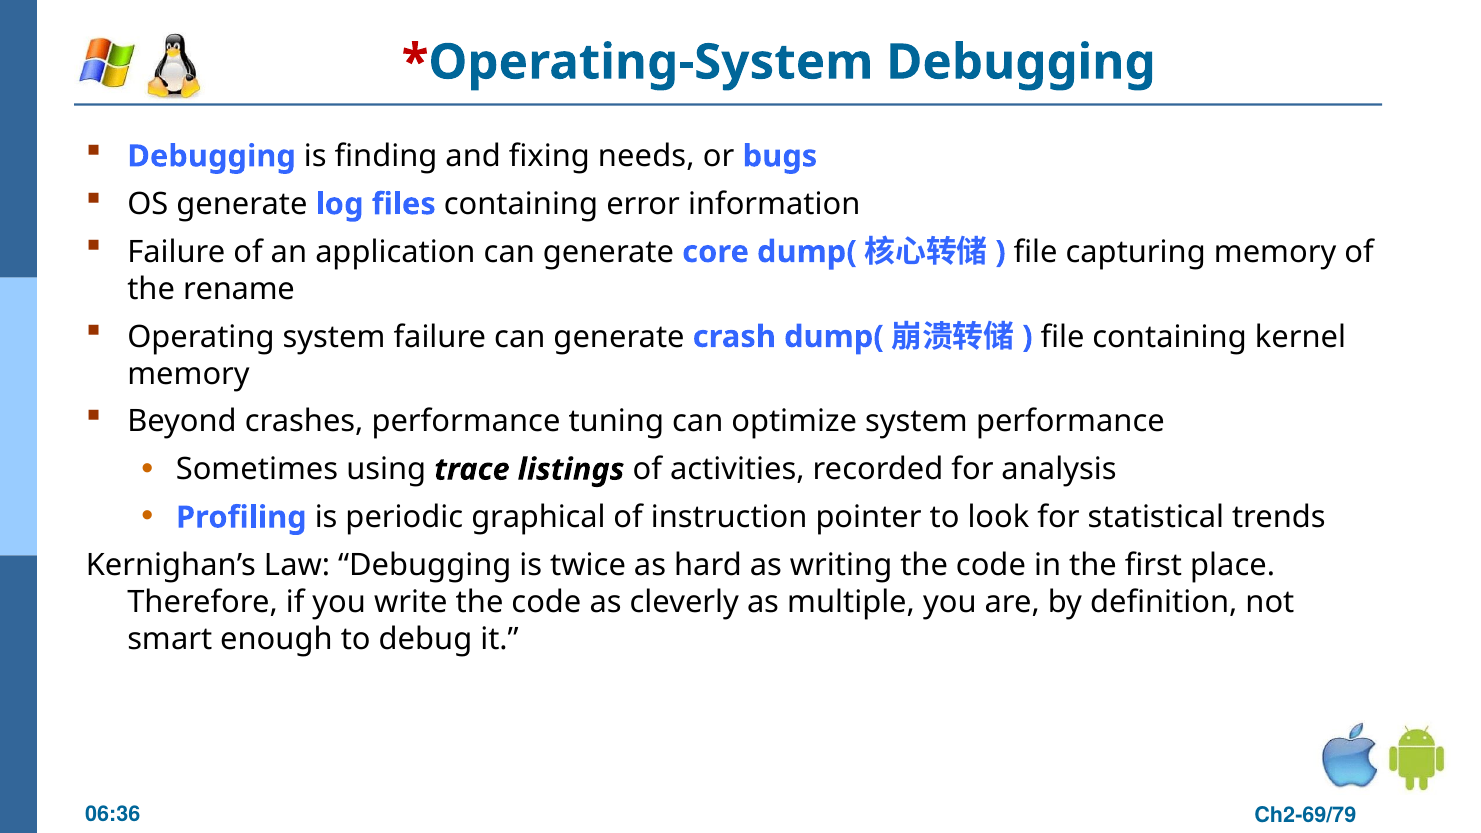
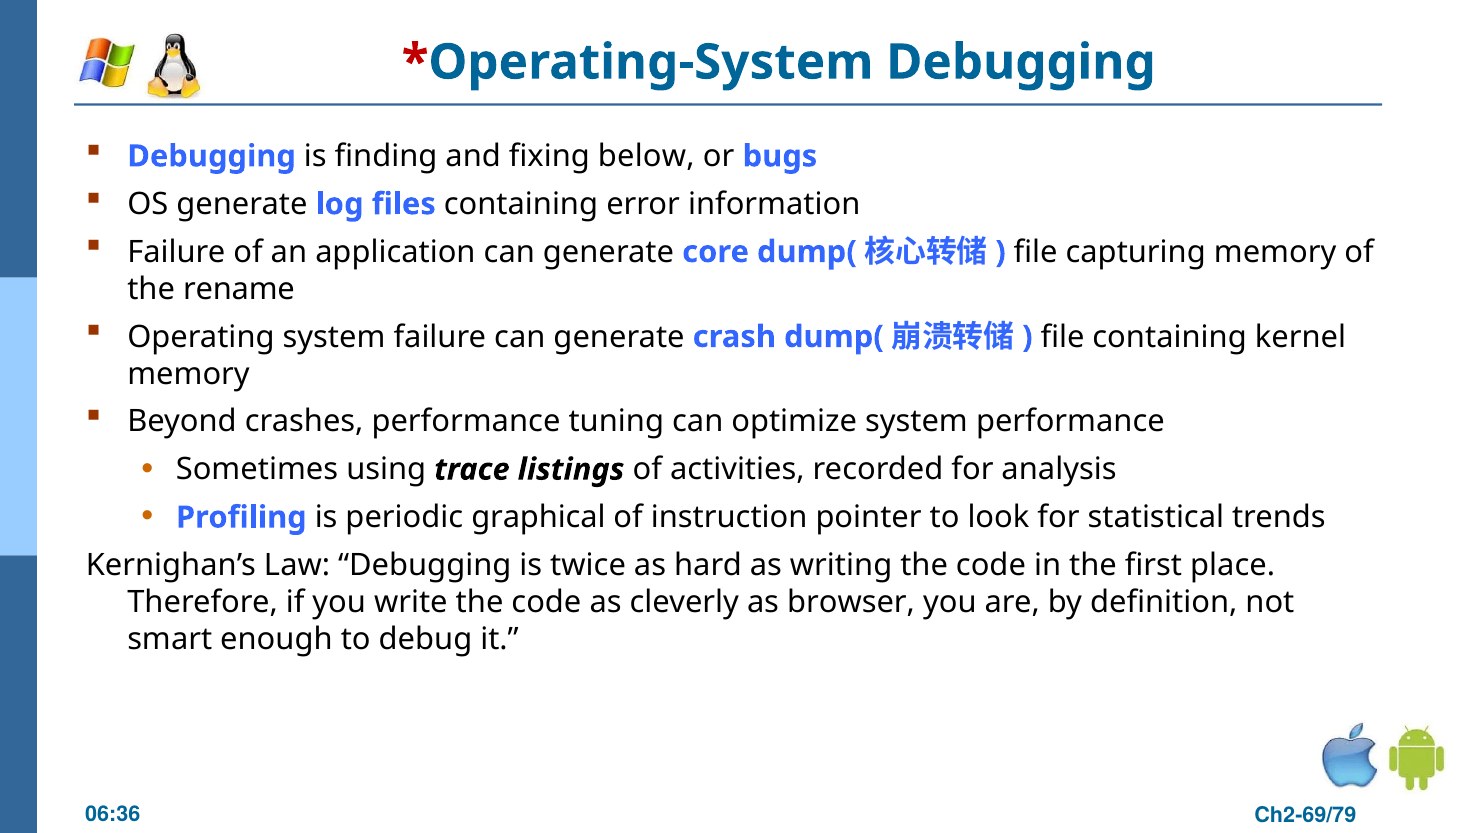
needs: needs -> below
multiple: multiple -> browser
